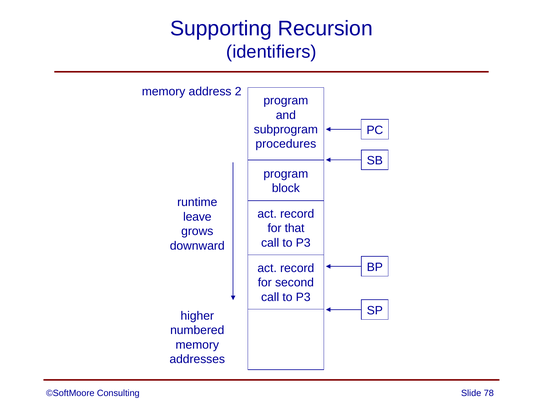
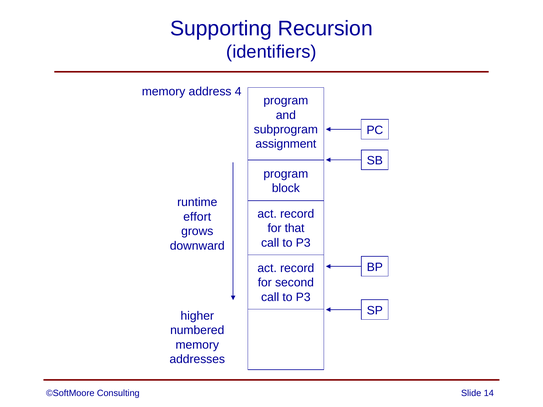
2: 2 -> 4
procedures: procedures -> assignment
leave: leave -> effort
78: 78 -> 14
